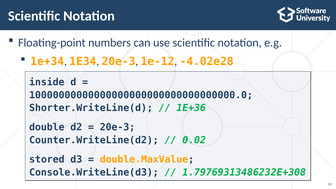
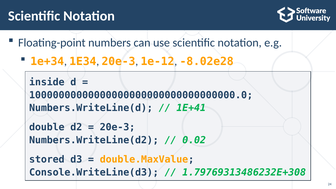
-4.02e28: -4.02e28 -> -8.02e28
Shorter.WriteLine(d: Shorter.WriteLine(d -> Numbers.WriteLine(d
1E+36: 1E+36 -> 1E+41
Counter.WriteLine(d2: Counter.WriteLine(d2 -> Numbers.WriteLine(d2
